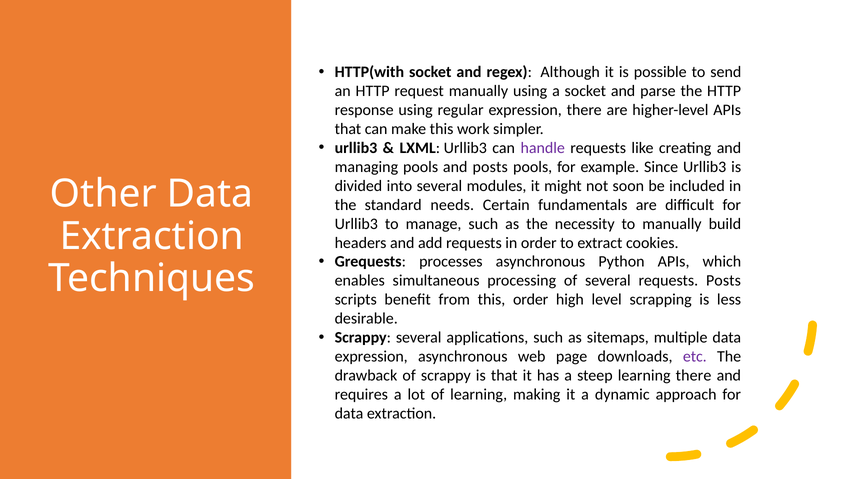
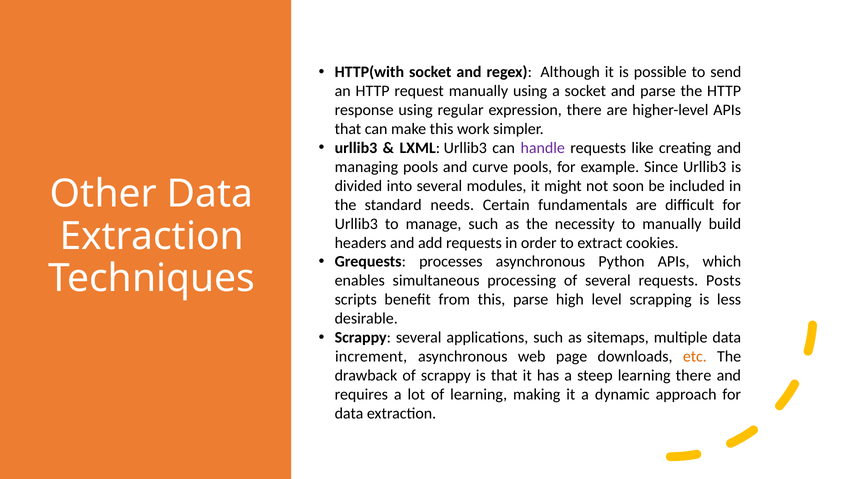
and posts: posts -> curve
this order: order -> parse
expression at (371, 357): expression -> increment
etc colour: purple -> orange
